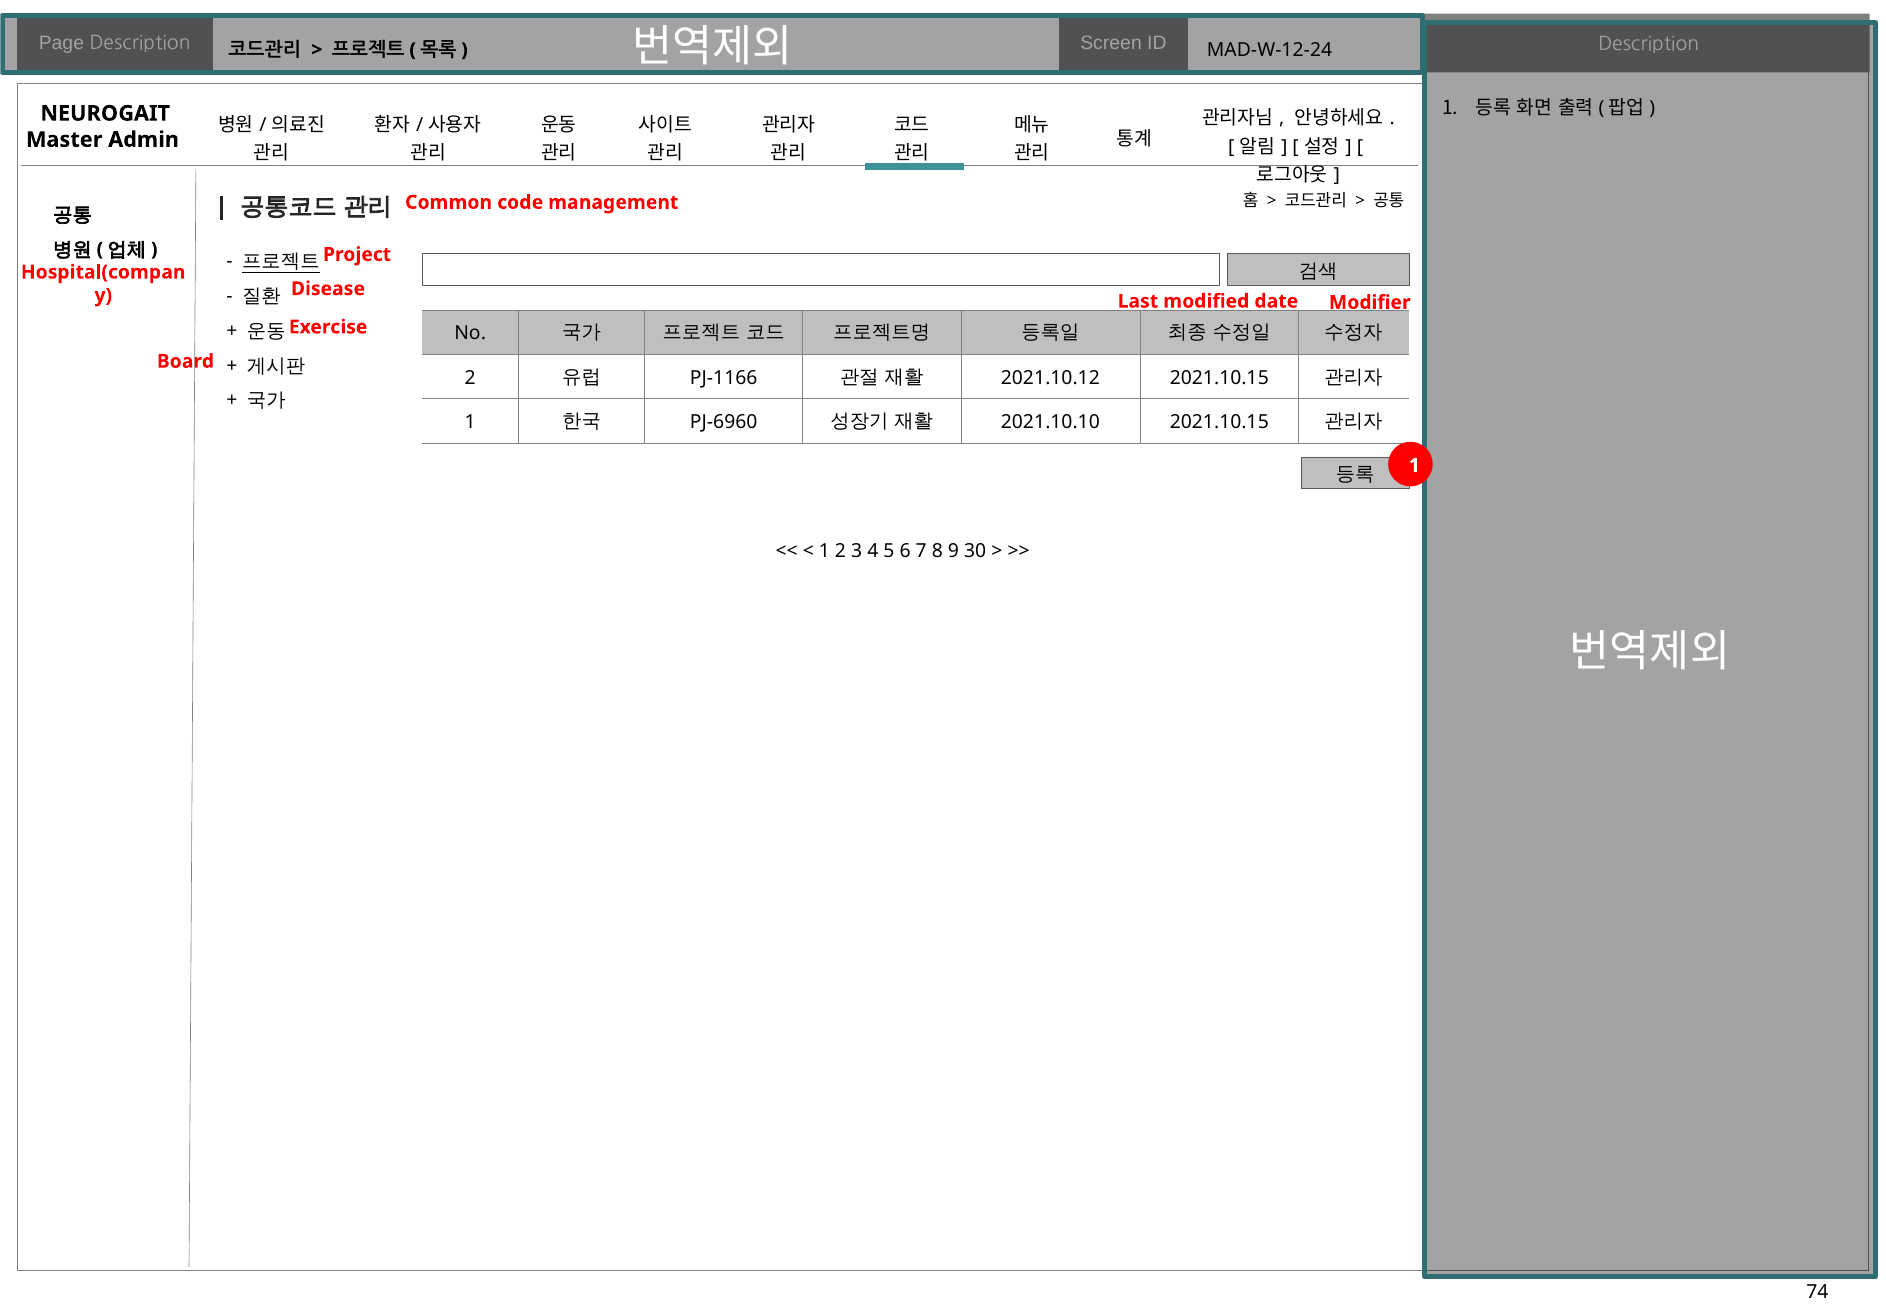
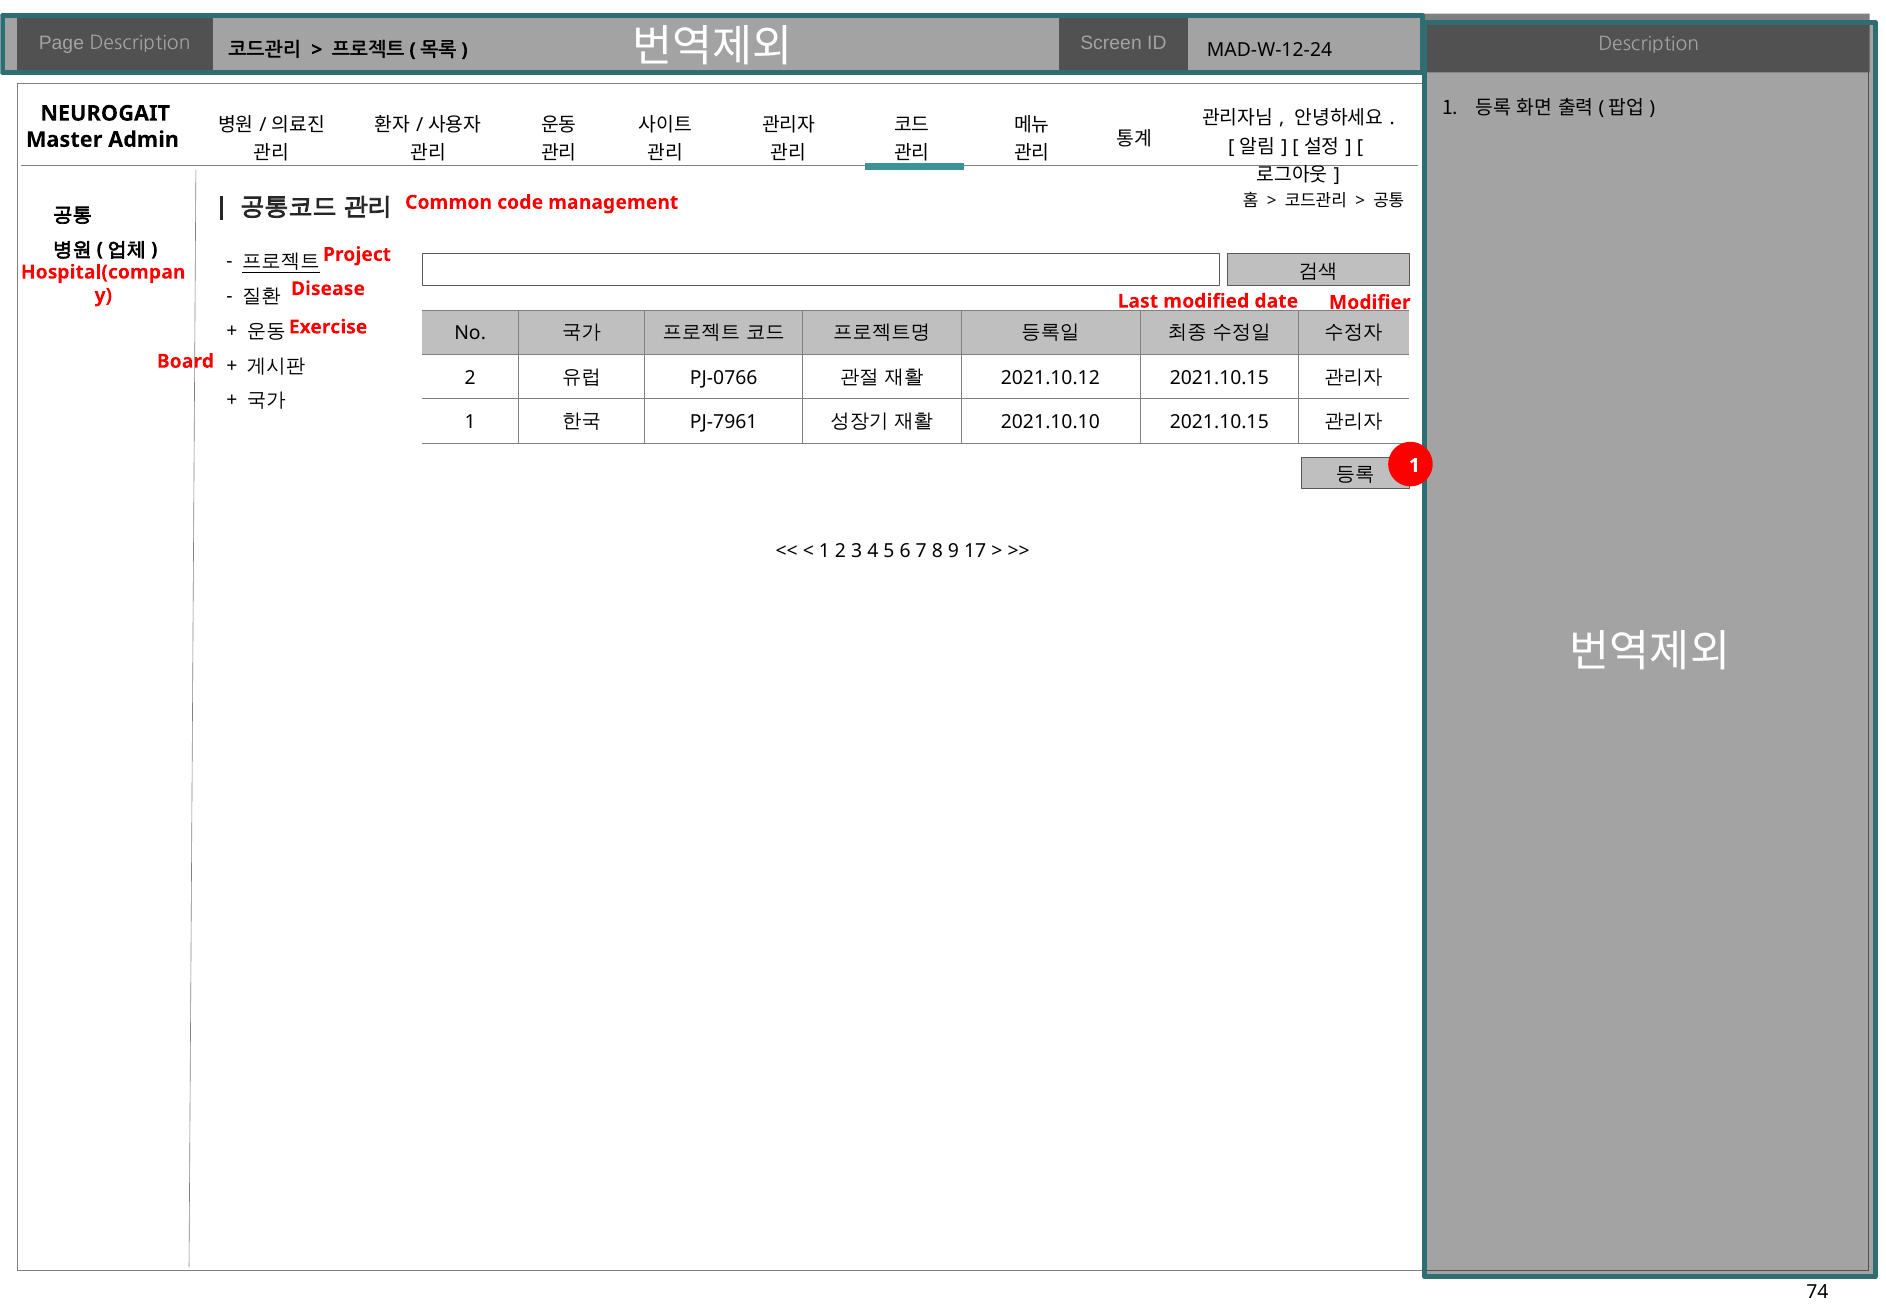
PJ-1166: PJ-1166 -> PJ-0766
PJ-6960: PJ-6960 -> PJ-7961
30: 30 -> 17
